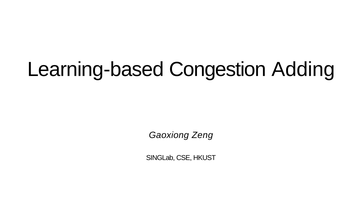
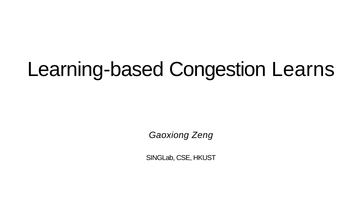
Adding: Adding -> Learns
